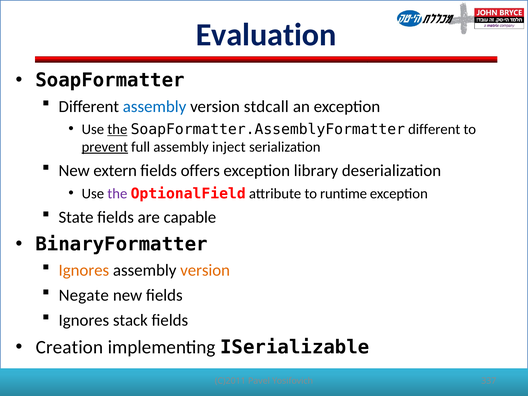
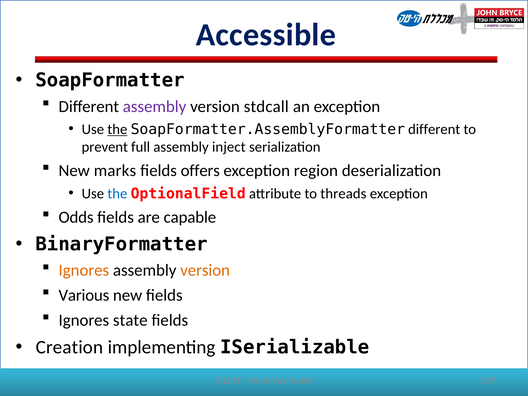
Evaluation: Evaluation -> Accessible
assembly at (155, 106) colour: blue -> purple
prevent underline: present -> none
extern: extern -> marks
library: library -> region
the at (117, 194) colour: purple -> blue
runtime: runtime -> threads
State: State -> Odds
Negate: Negate -> Various
stack: stack -> state
